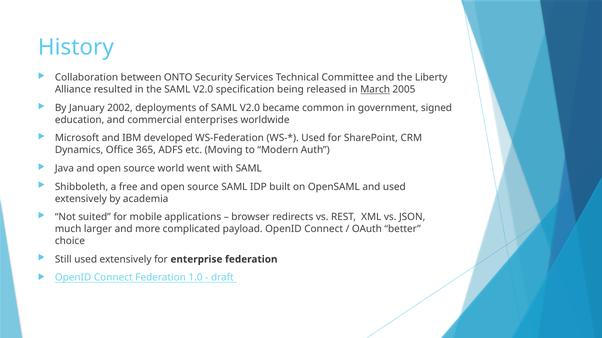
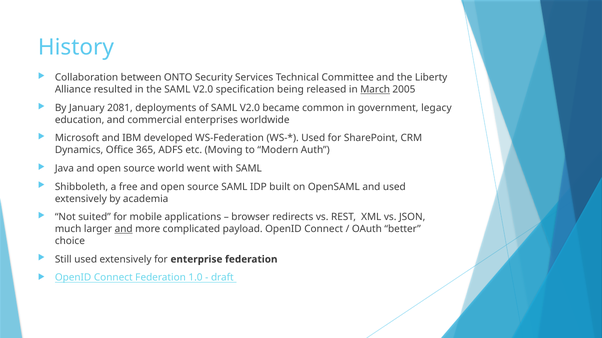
2002: 2002 -> 2081
signed: signed -> legacy
and at (124, 229) underline: none -> present
